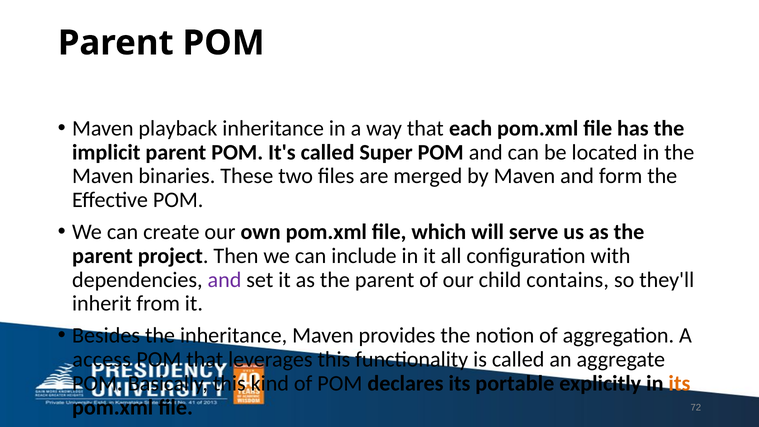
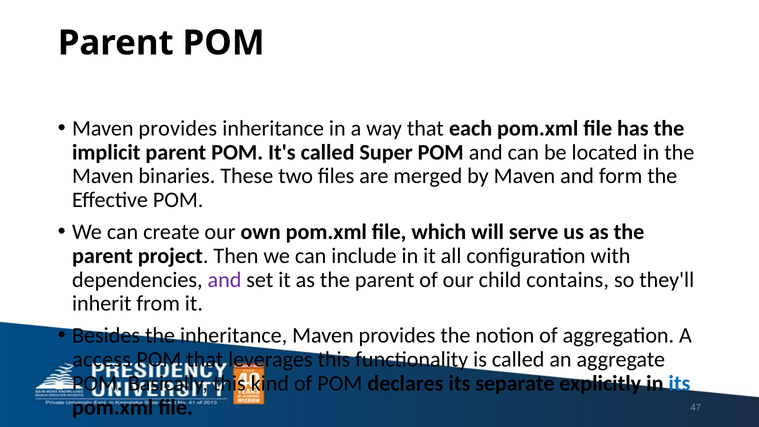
playback at (178, 128): playback -> provides
portable: portable -> separate
its at (679, 383) colour: orange -> blue
72: 72 -> 47
